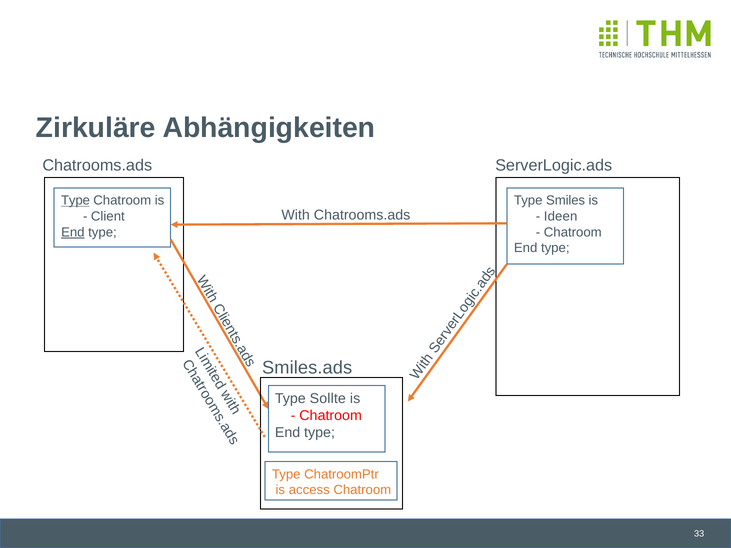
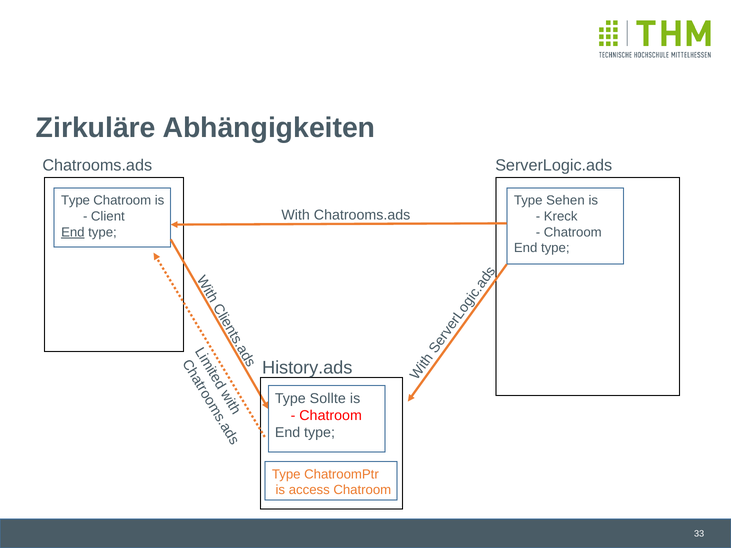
Type at (75, 201) underline: present -> none
Smiles: Smiles -> Sehen
Ideen: Ideen -> Kreck
Smiles.ads: Smiles.ads -> History.ads
